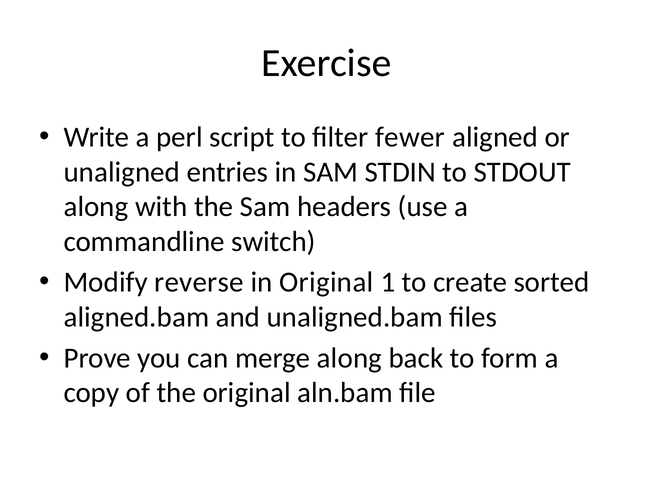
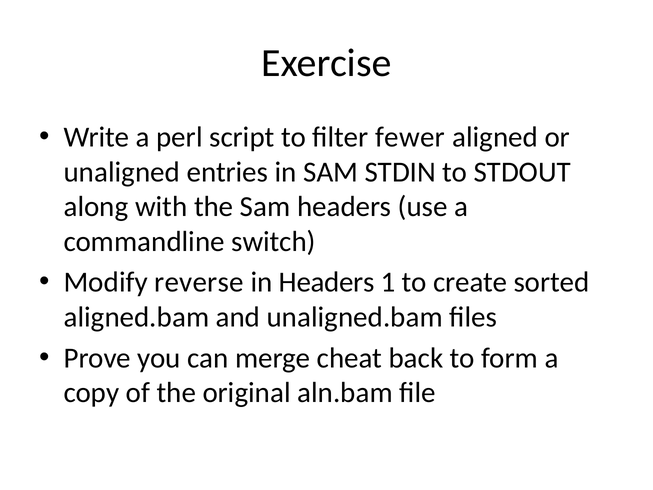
in Original: Original -> Headers
merge along: along -> cheat
